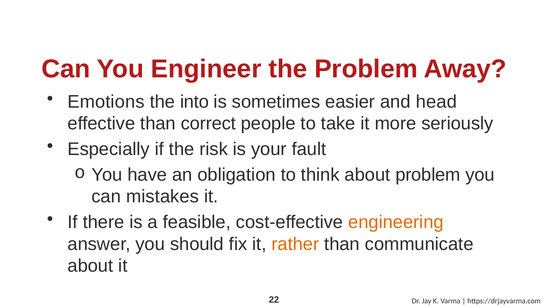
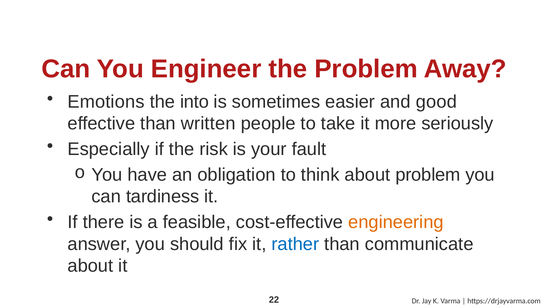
head: head -> good
correct: correct -> written
mistakes: mistakes -> tardiness
rather colour: orange -> blue
